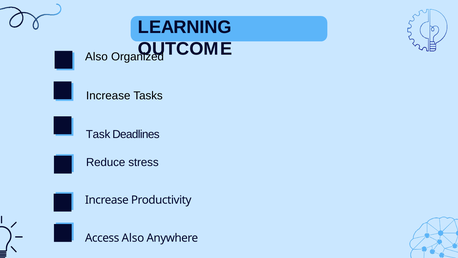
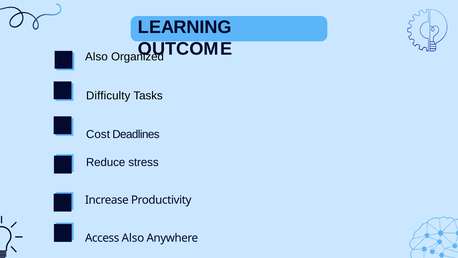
Increase at (108, 95): Increase -> Difficulty
Task: Task -> Cost
